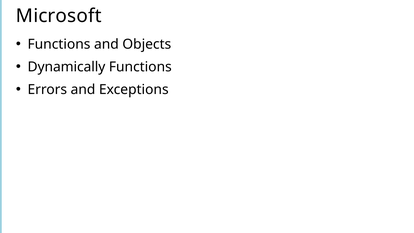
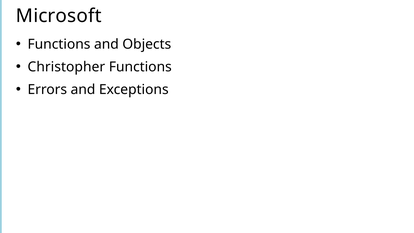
Dynamically: Dynamically -> Christopher
